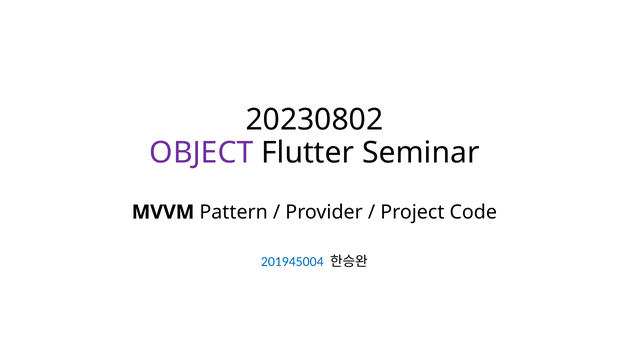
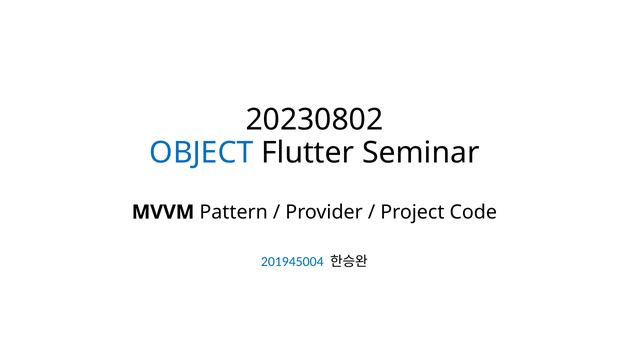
OBJECT colour: purple -> blue
